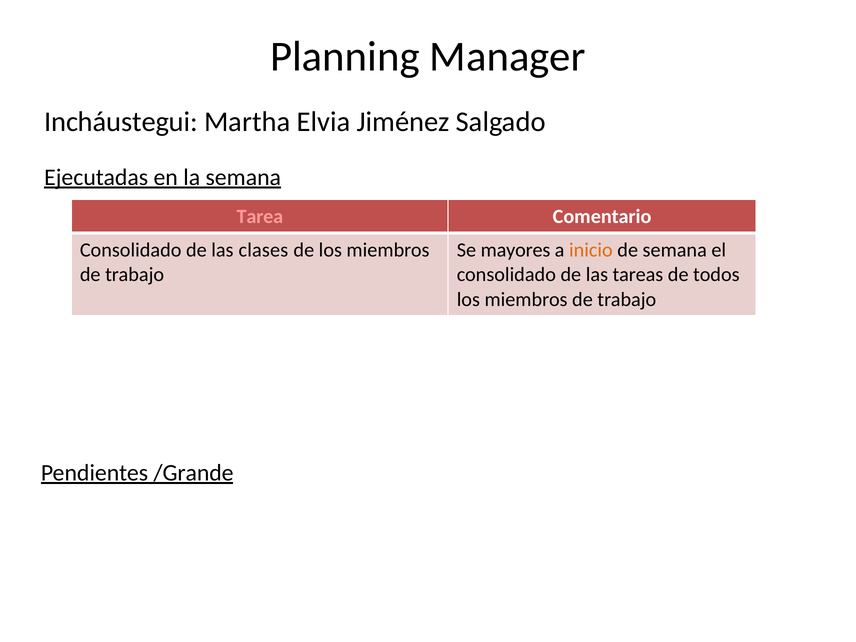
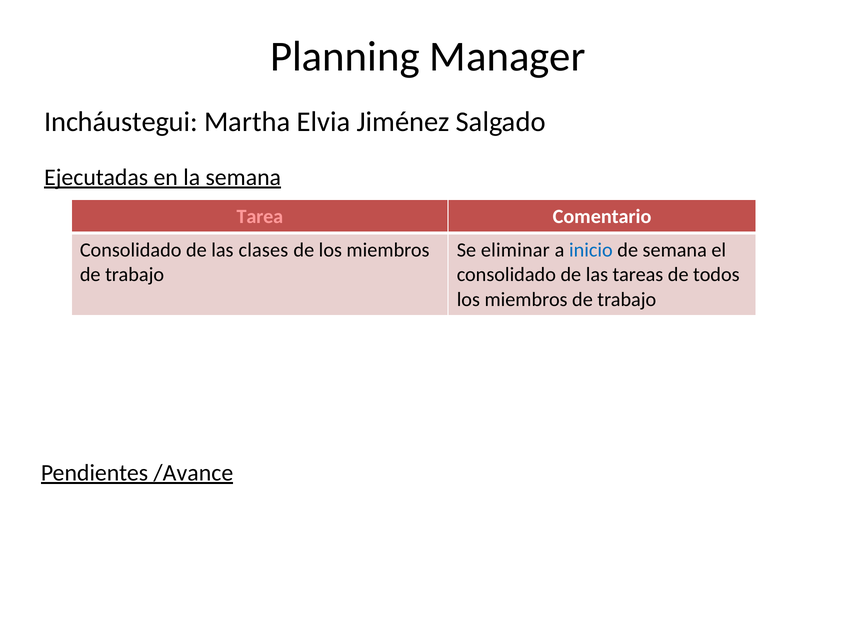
mayores: mayores -> eliminar
inicio colour: orange -> blue
/Grande: /Grande -> /Avance
